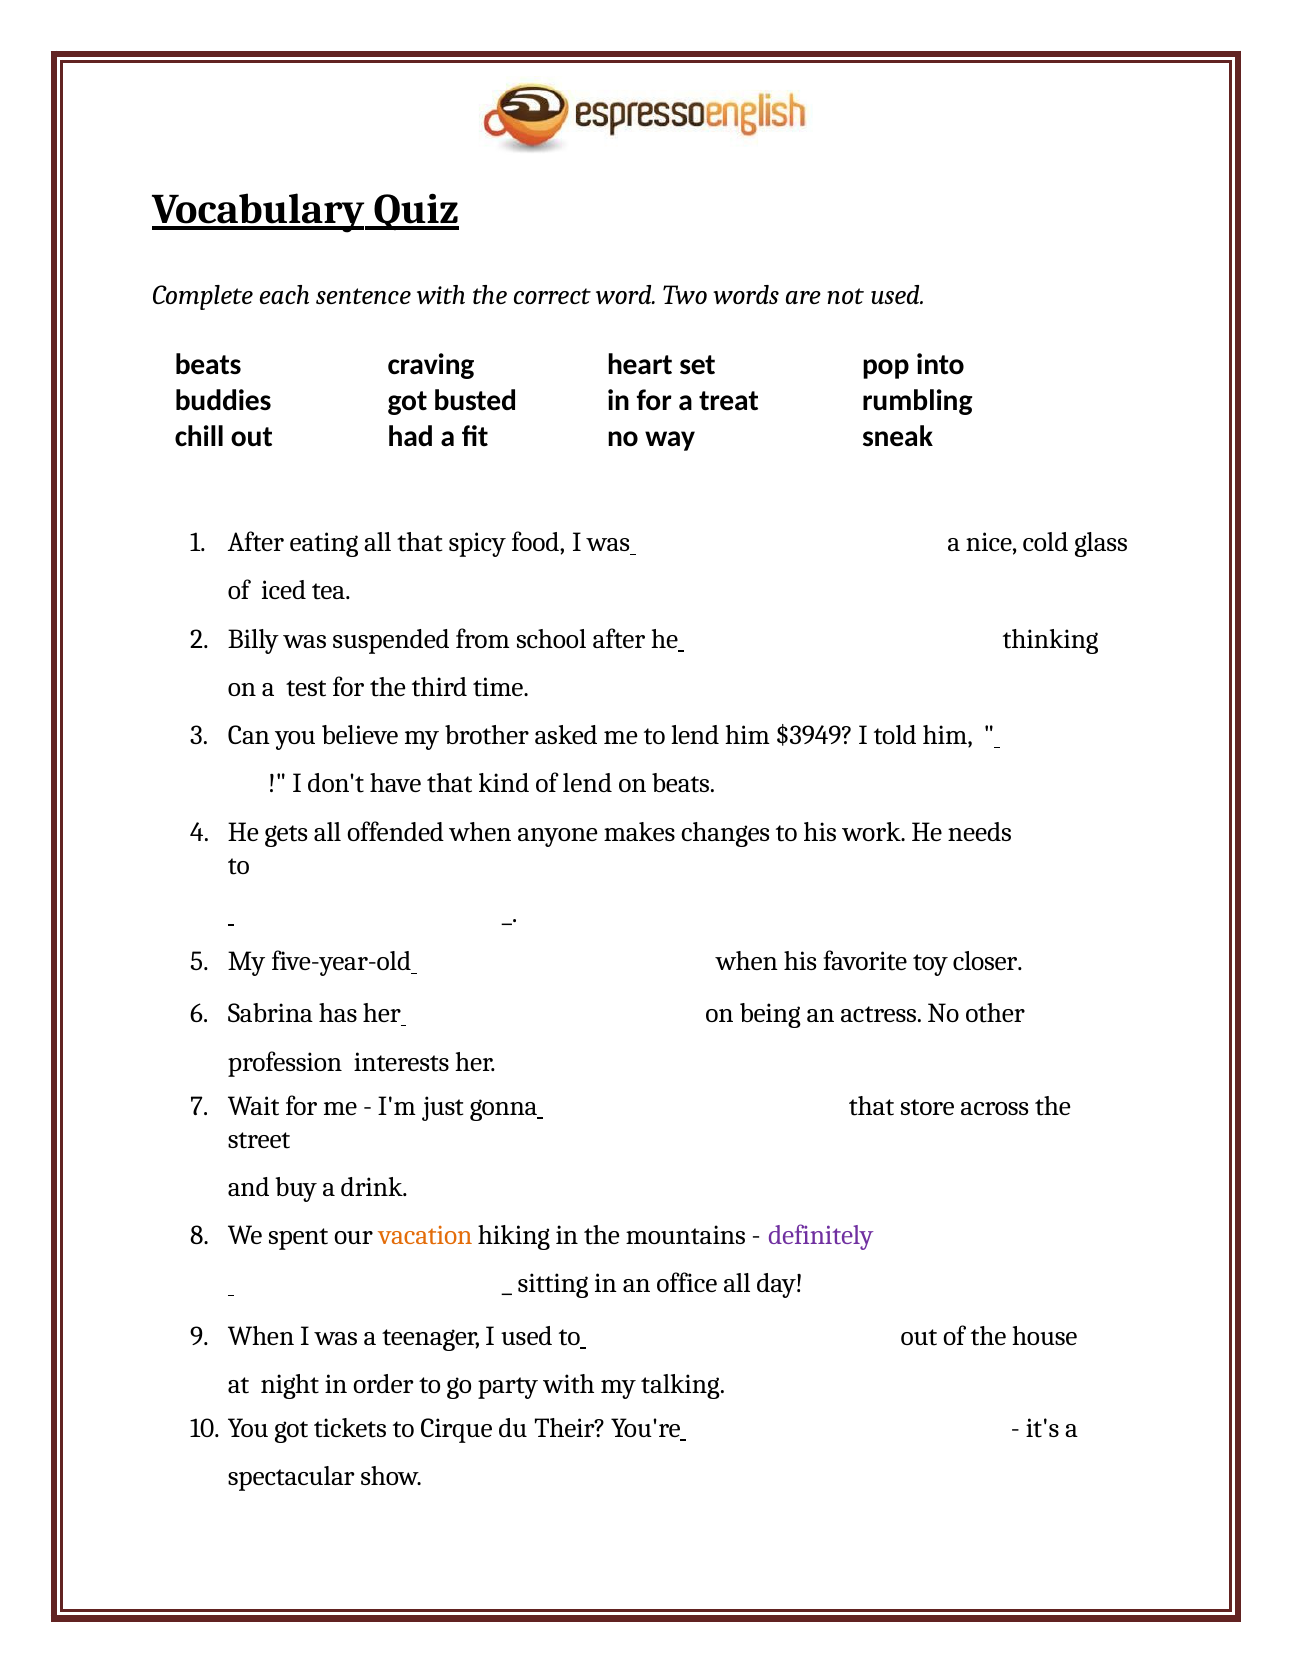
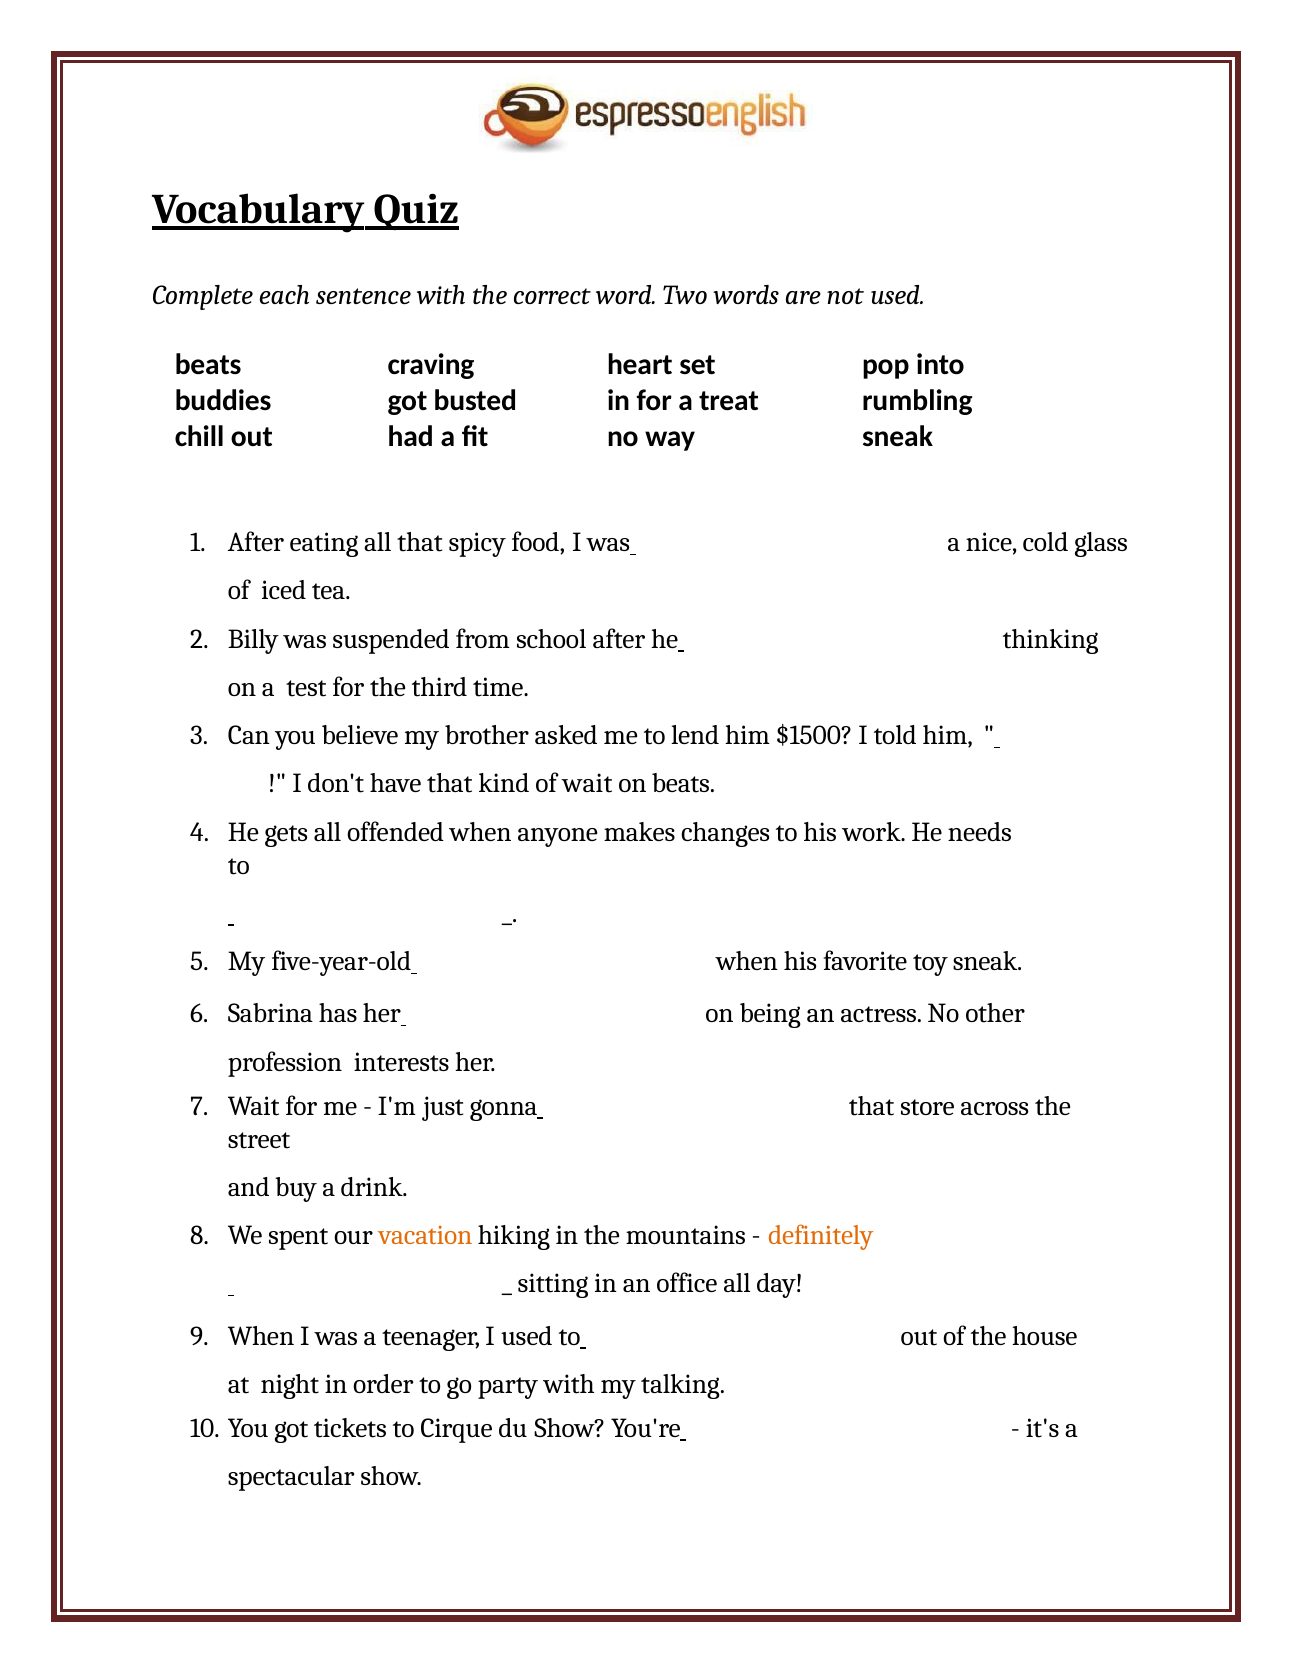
$3949: $3949 -> $1500
of lend: lend -> wait
toy closer: closer -> sneak
definitely colour: purple -> orange
du Their: Their -> Show
